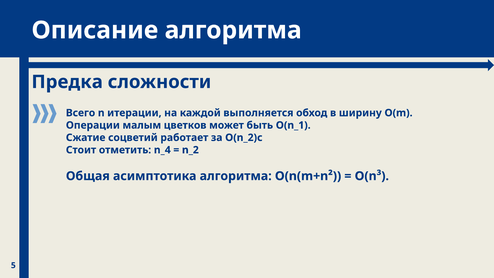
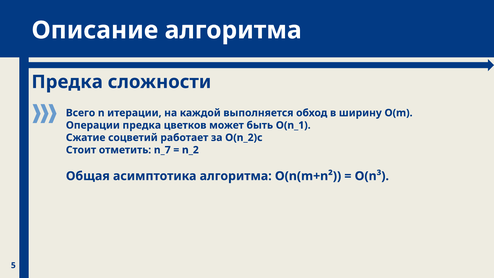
Операции малым: малым -> предка
n_4: n_4 -> n_7
